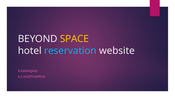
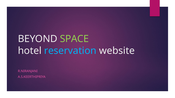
SPACE colour: yellow -> light green
